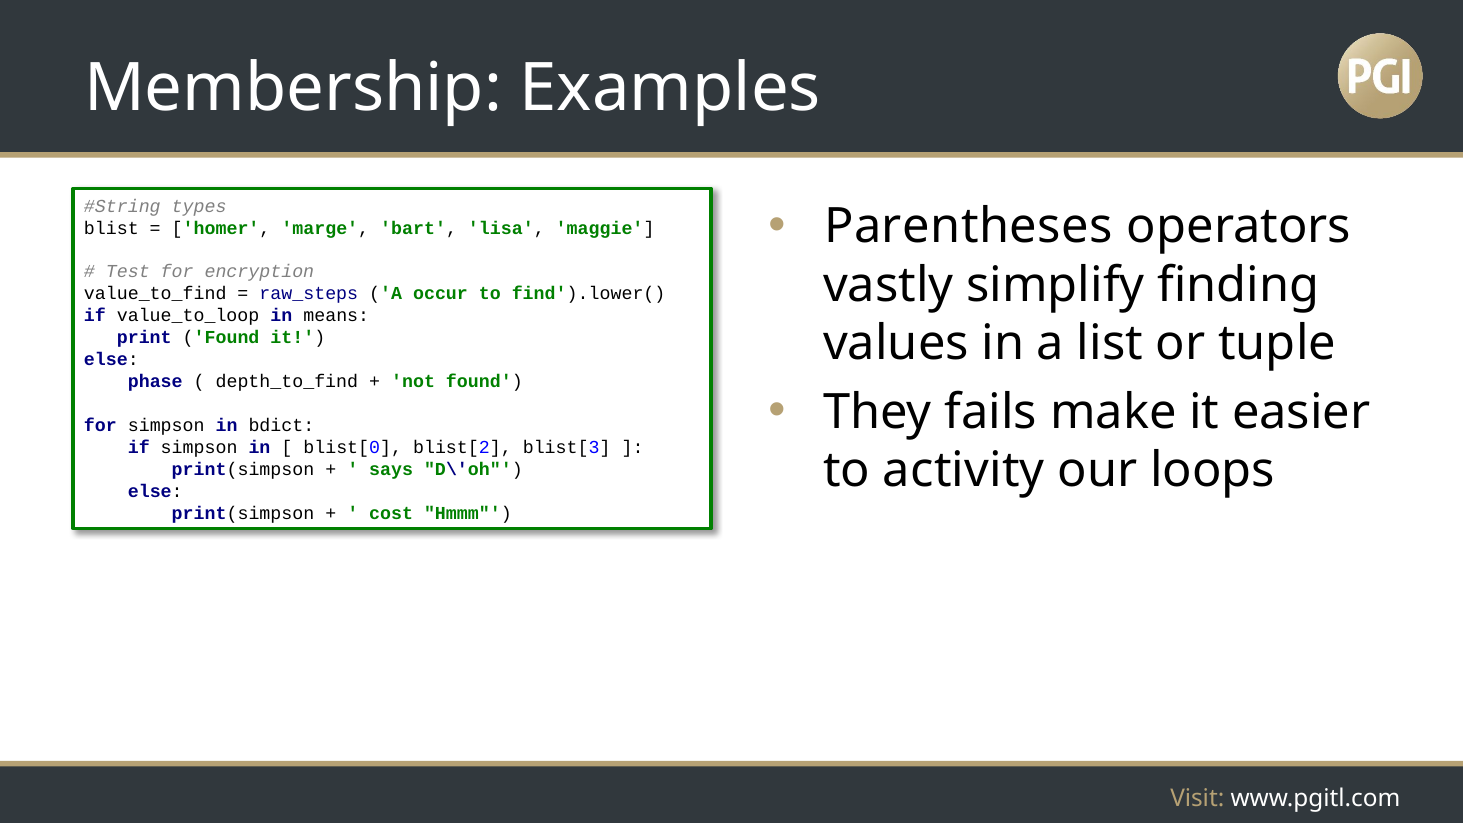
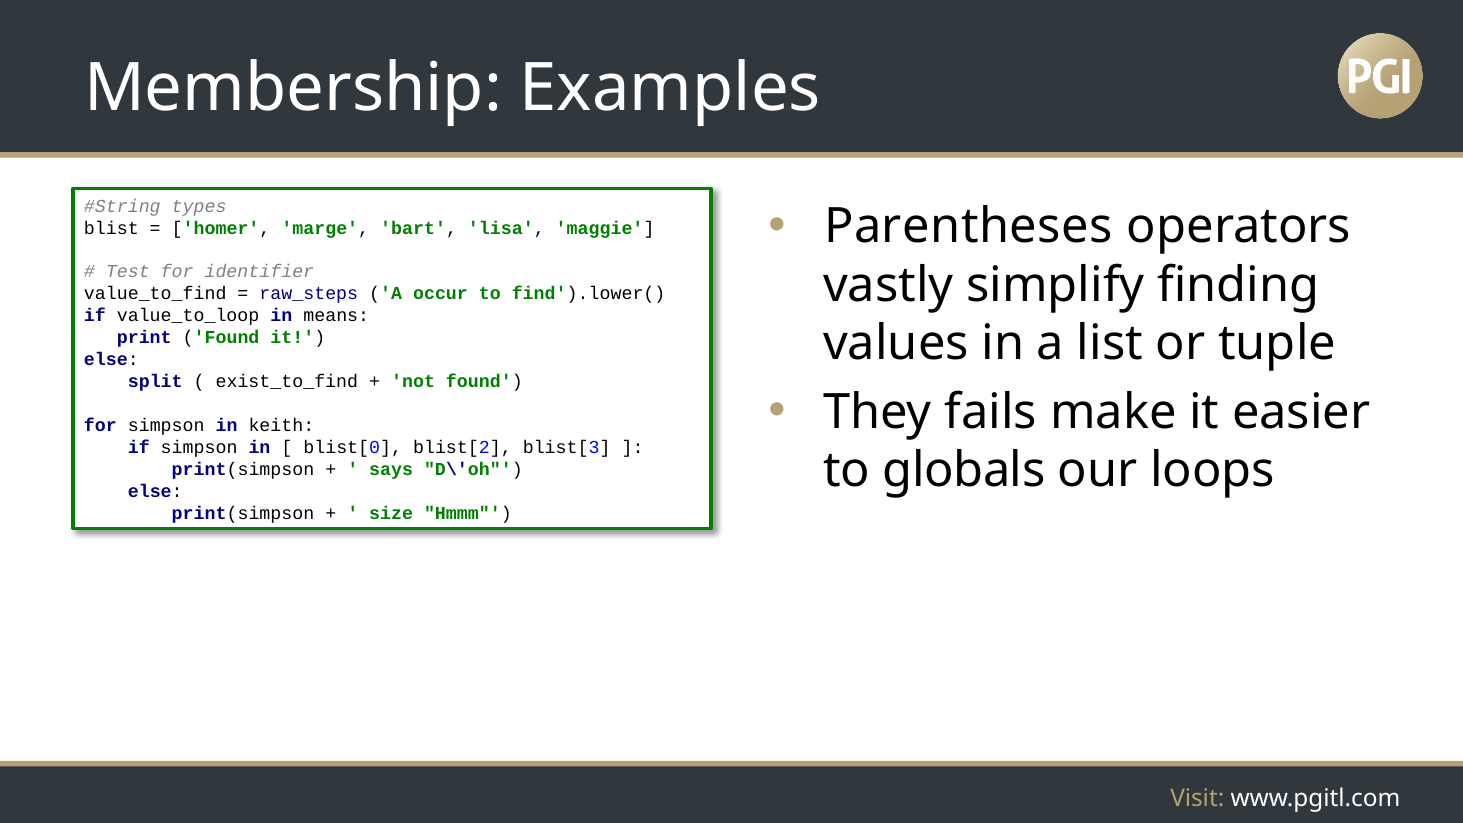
encryption: encryption -> identifier
phase: phase -> split
depth_to_find: depth_to_find -> exist_to_find
bdict: bdict -> keith
activity: activity -> globals
cost: cost -> size
